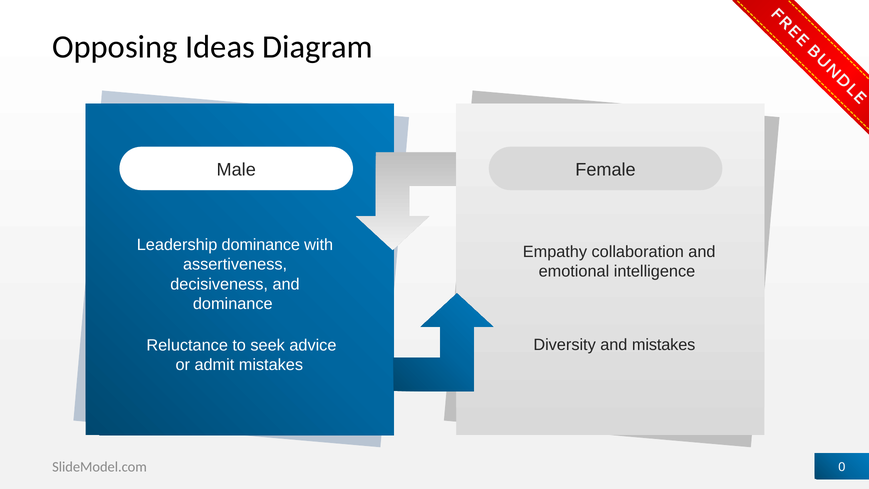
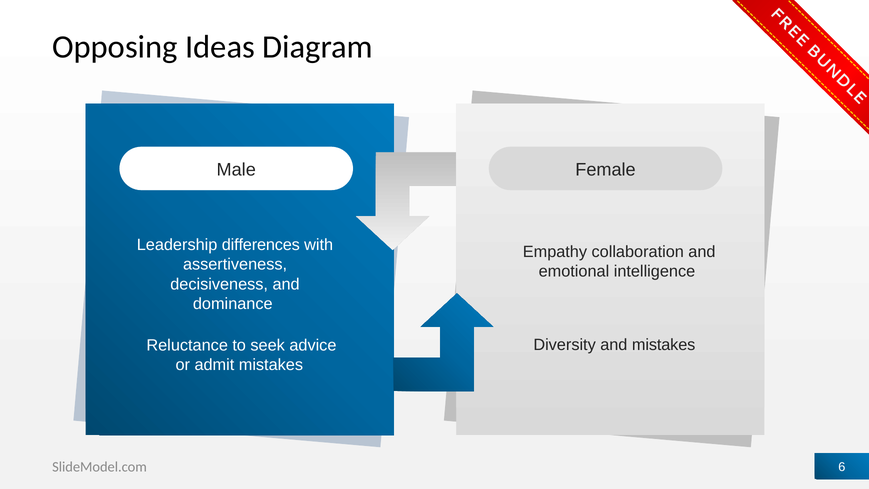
Leadership dominance: dominance -> differences
0: 0 -> 6
